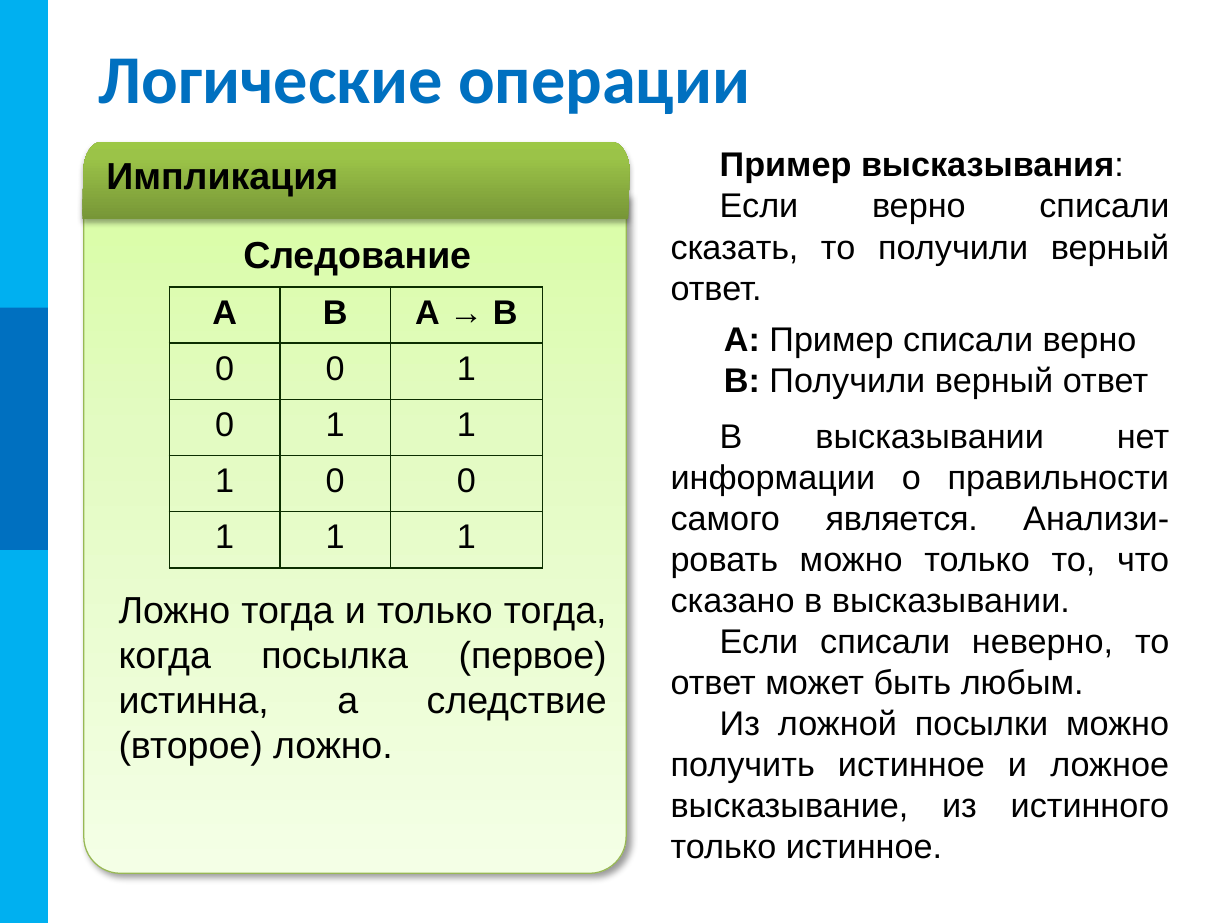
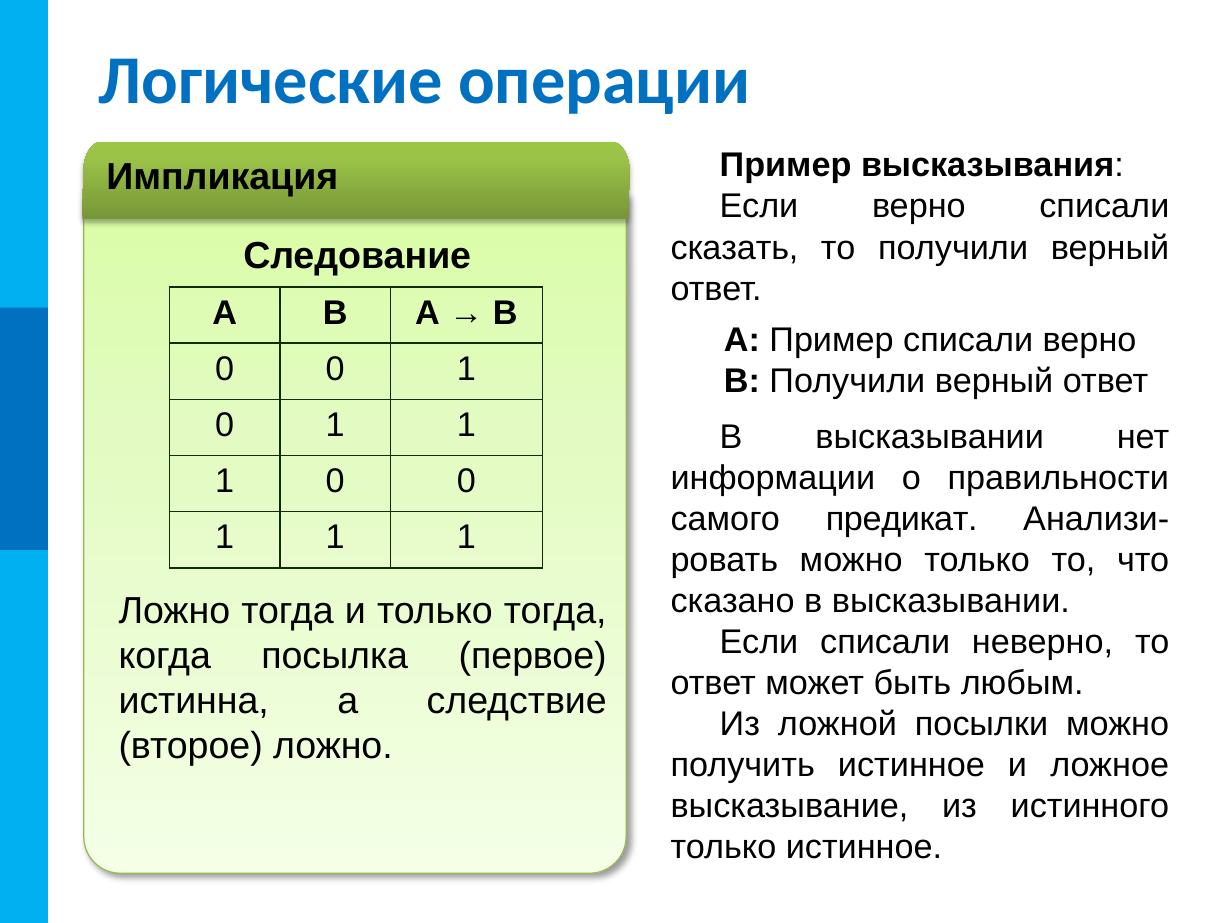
является: является -> предикат
